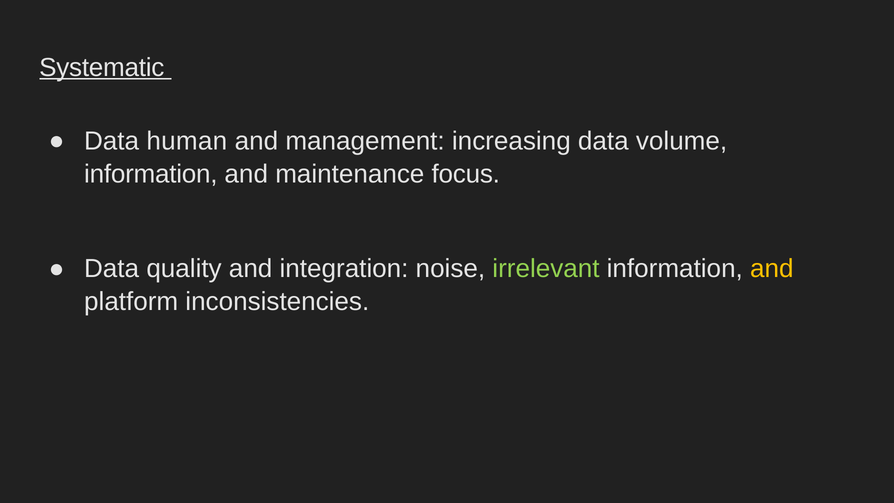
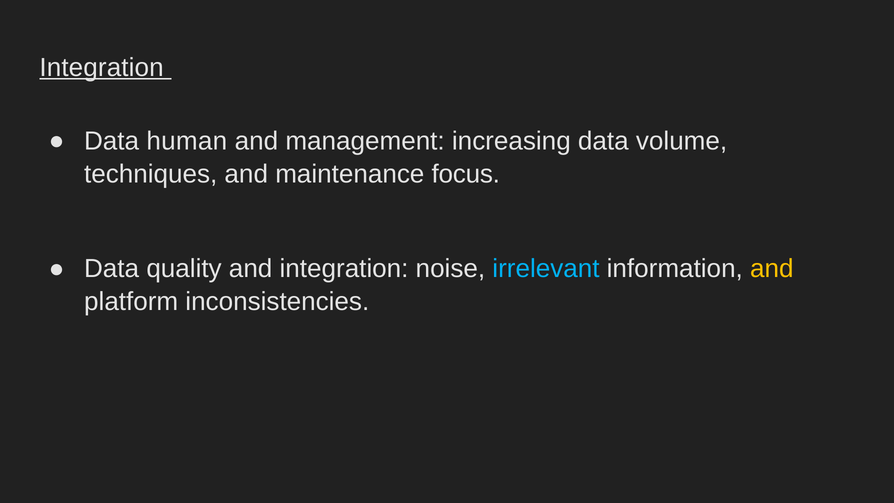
Systematic at (102, 67): Systematic -> Integration
information at (151, 174): information -> techniques
irrelevant colour: light green -> light blue
